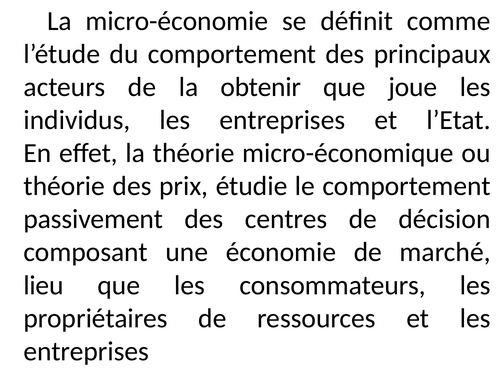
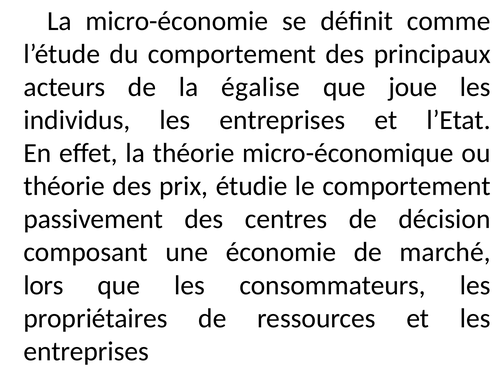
obtenir: obtenir -> égalise
lieu: lieu -> lors
